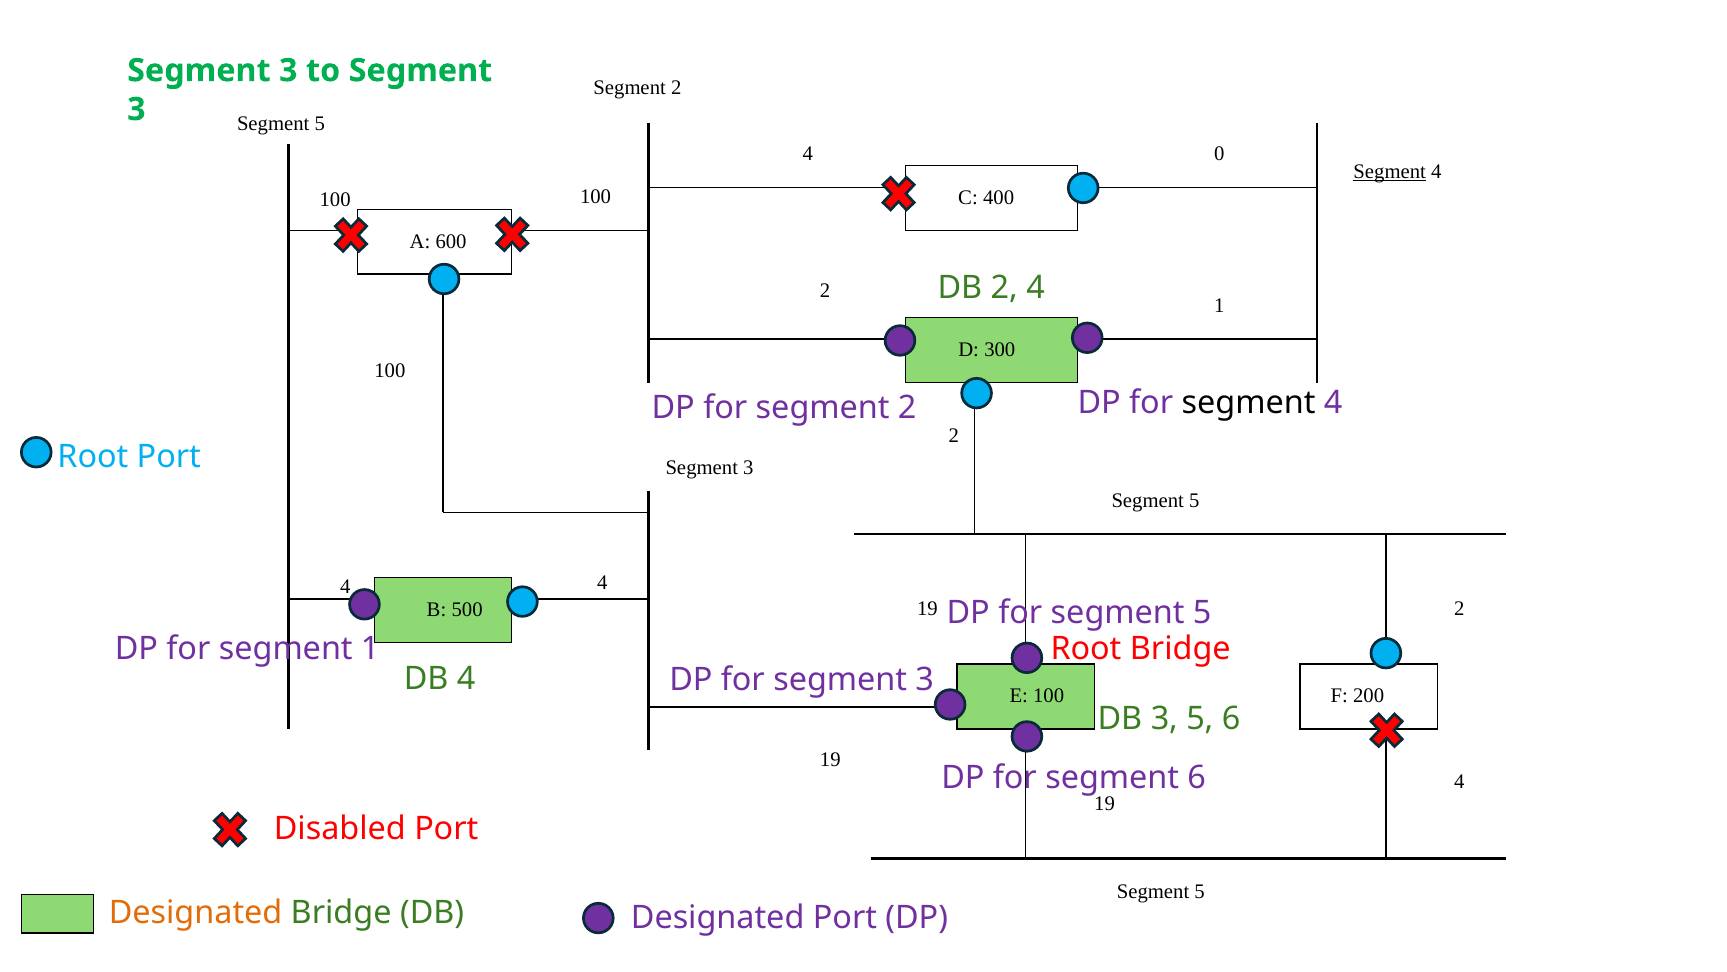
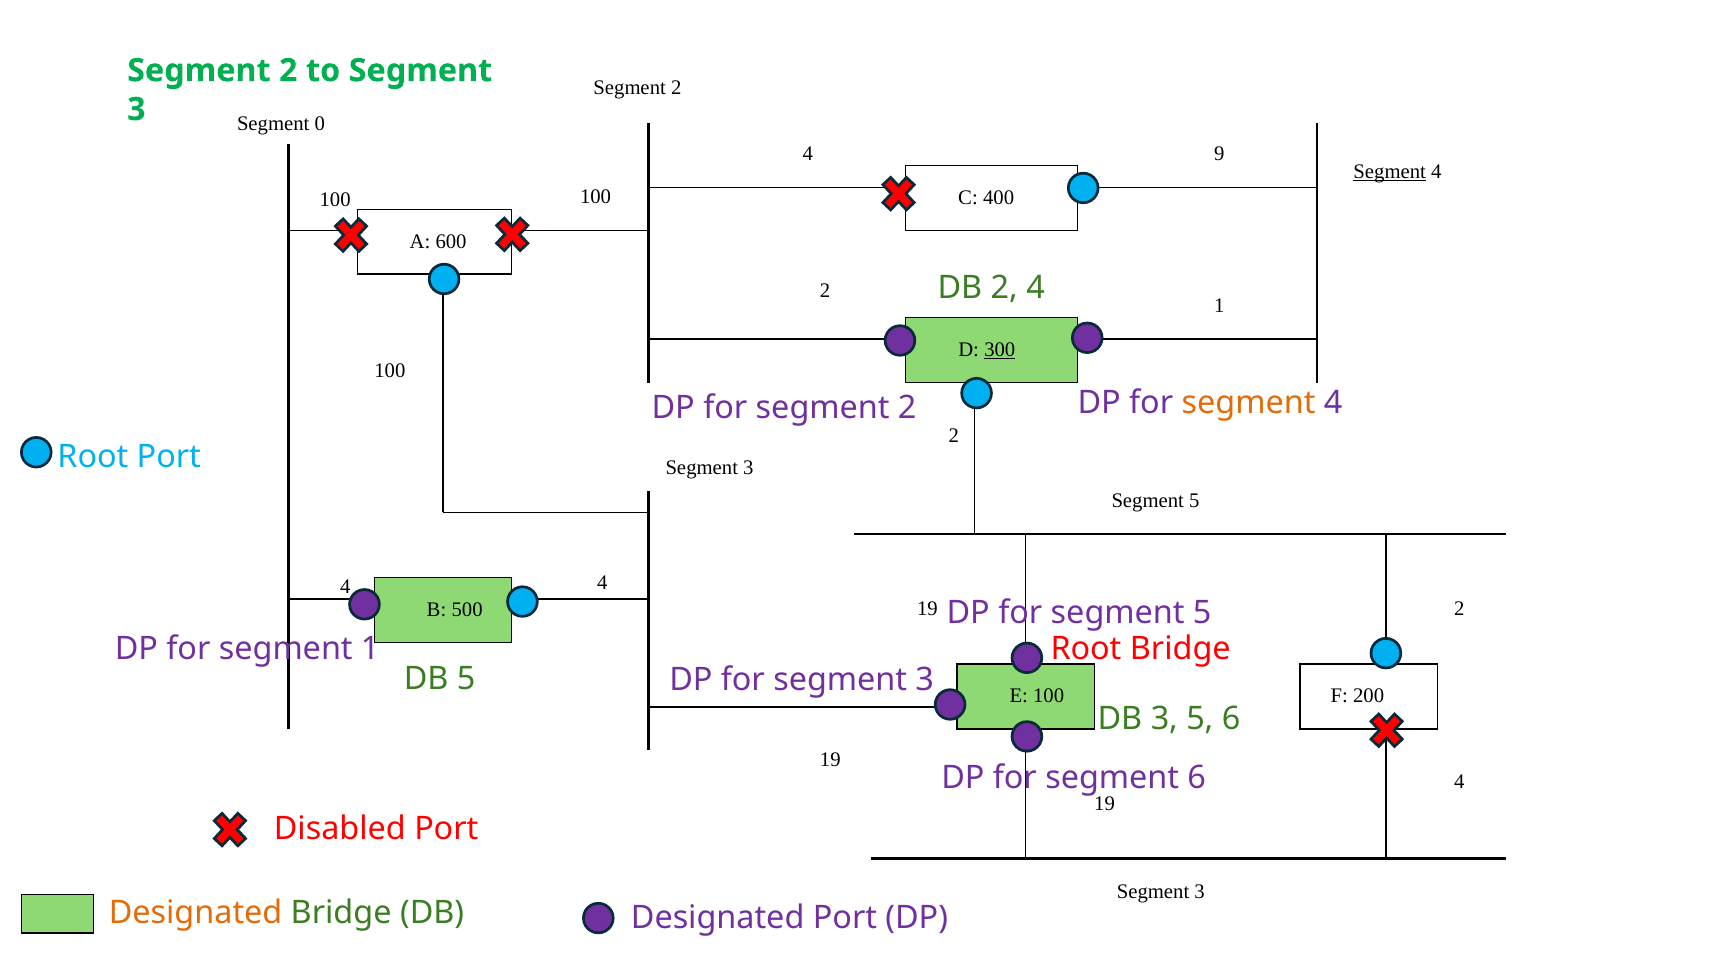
3 at (288, 70): 3 -> 2
5 at (320, 123): 5 -> 0
0: 0 -> 9
300 underline: none -> present
segment at (1249, 402) colour: black -> orange
DB 4: 4 -> 5
5 at (1200, 892): 5 -> 3
